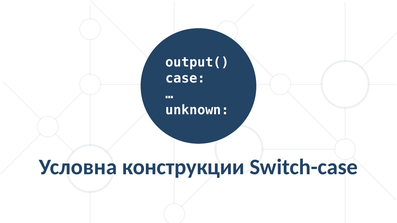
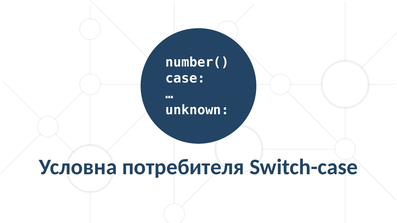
output(: output( -> number(
конструкции: конструкции -> потребителя
